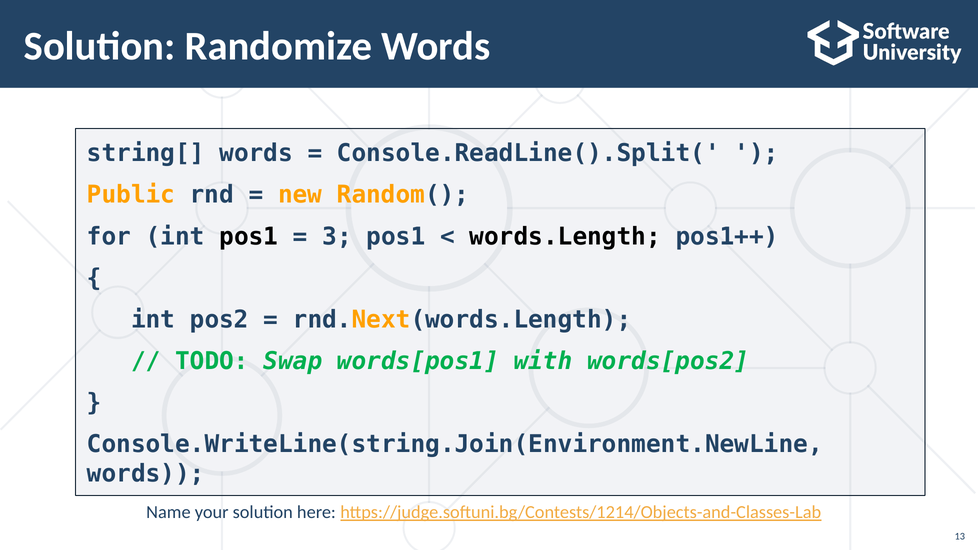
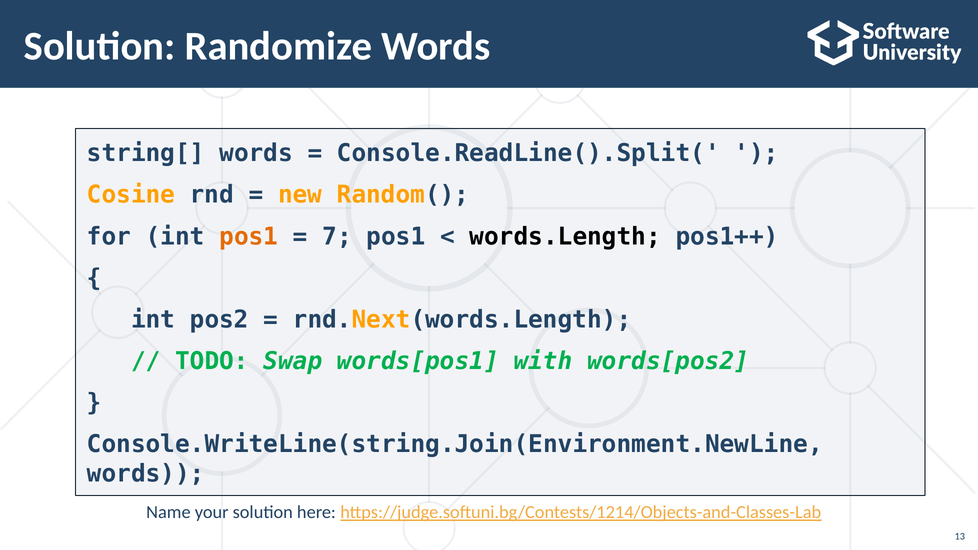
Public: Public -> Cosine
pos1 at (249, 237) colour: black -> orange
3: 3 -> 7
